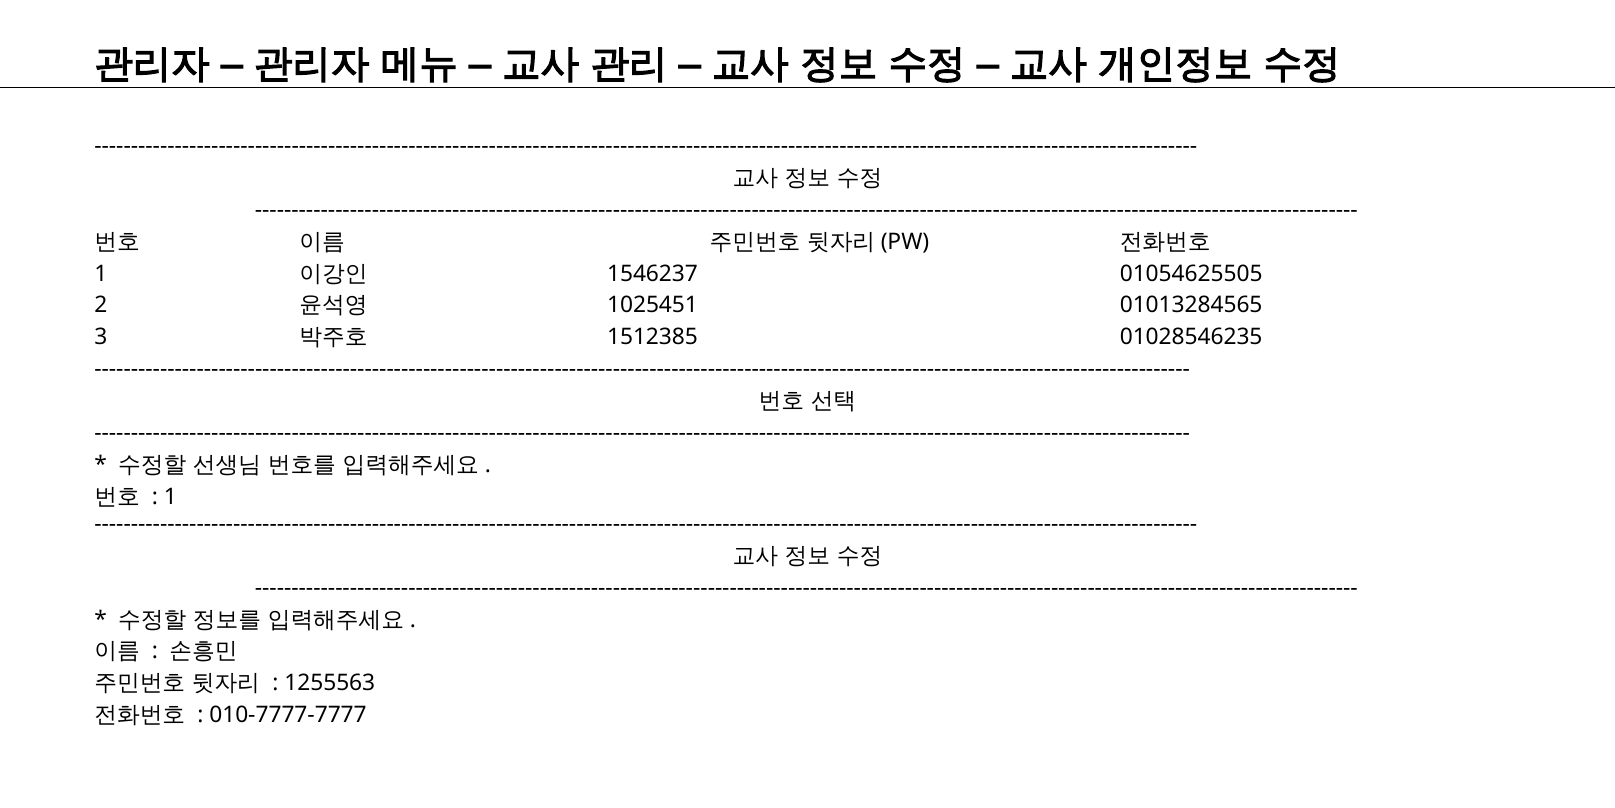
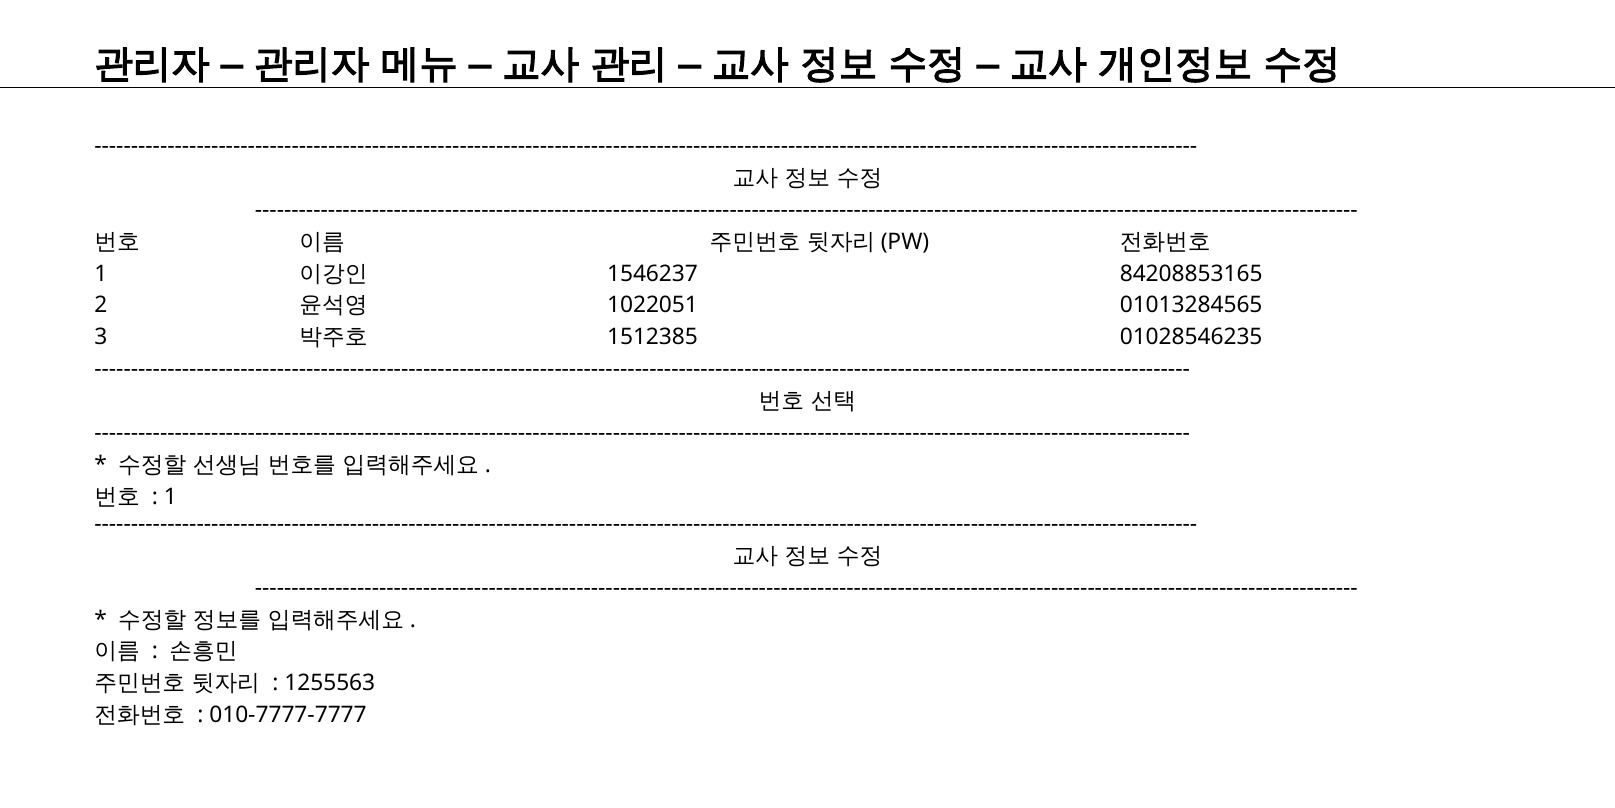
01054625505: 01054625505 -> 84208853165
1025451: 1025451 -> 1022051
